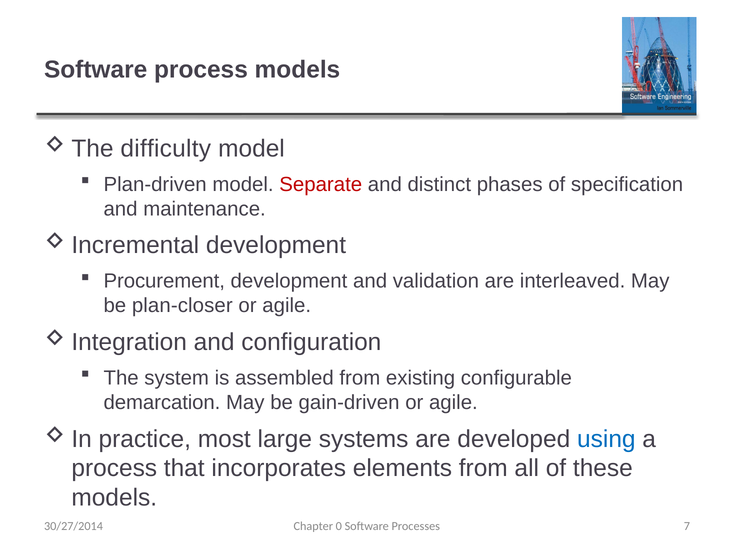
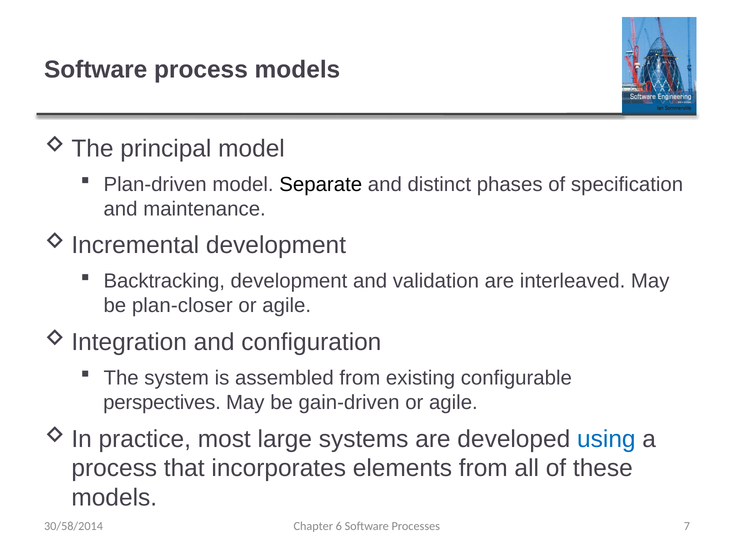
difficulty: difficulty -> principal
Separate colour: red -> black
Procurement: Procurement -> Backtracking
demarcation: demarcation -> perspectives
30/27/2014: 30/27/2014 -> 30/58/2014
0: 0 -> 6
